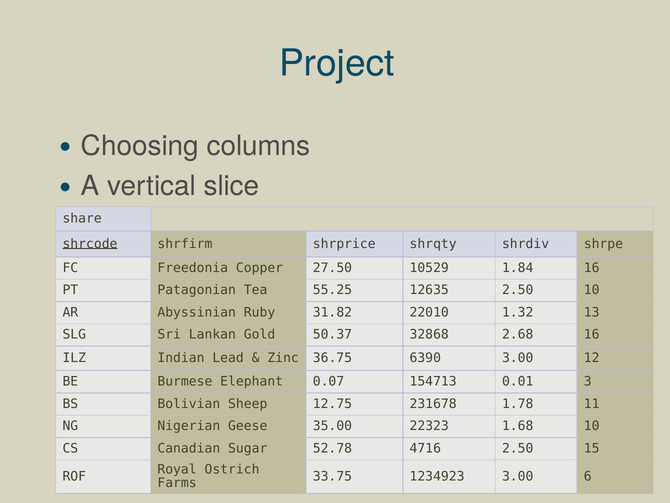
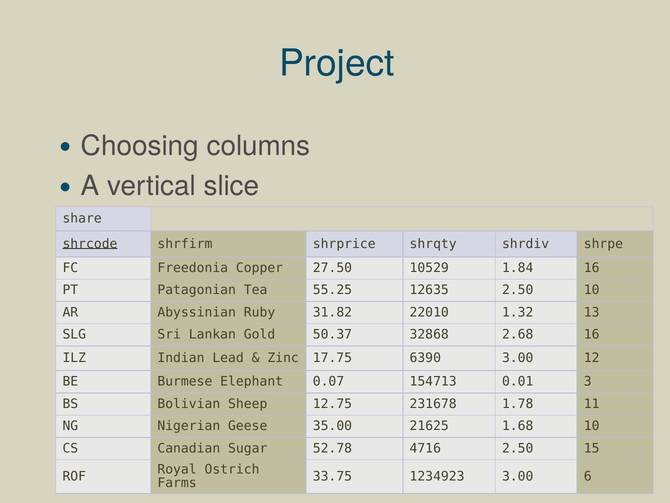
36.75: 36.75 -> 17.75
22323: 22323 -> 21625
